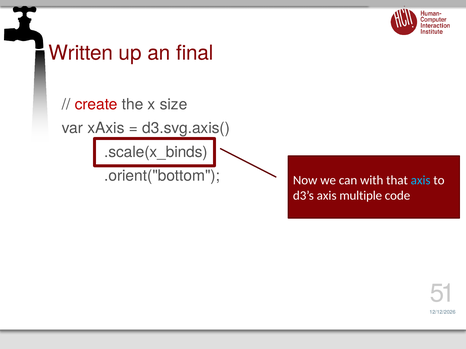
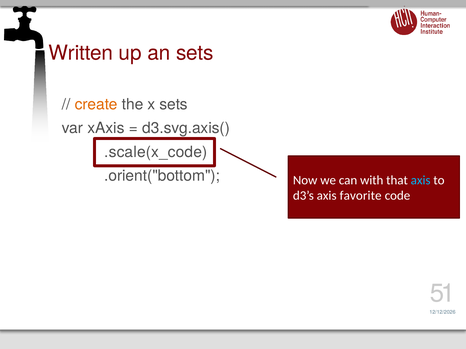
an final: final -> sets
create colour: red -> orange
x size: size -> sets
.scale(x_binds: .scale(x_binds -> .scale(x_code
multiple: multiple -> favorite
